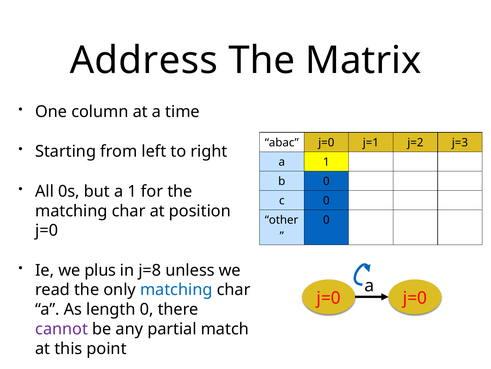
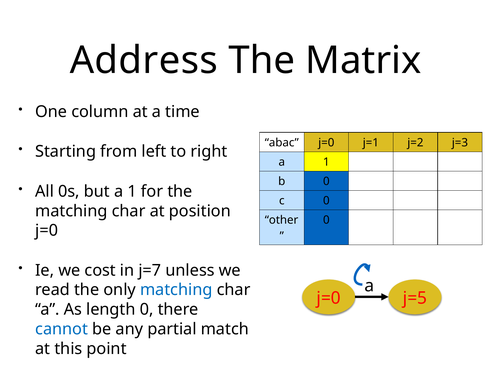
plus: plus -> cost
j=8: j=8 -> j=7
j=0 j=0: j=0 -> j=5
cannot colour: purple -> blue
